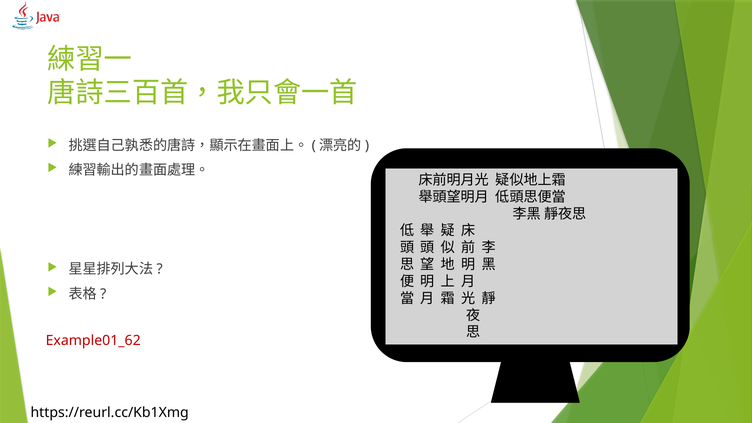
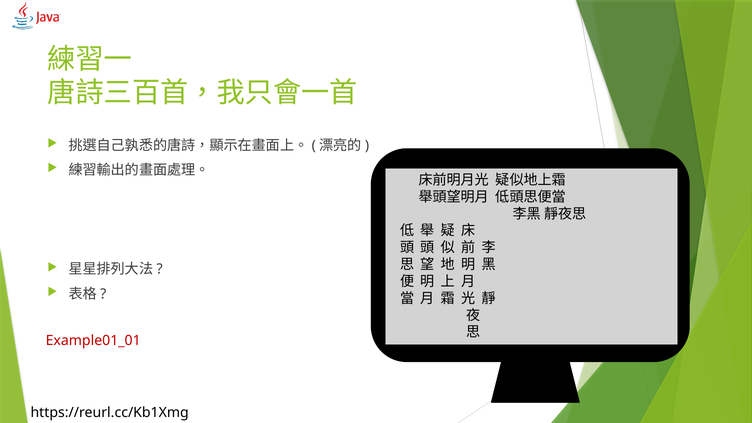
Example01_62: Example01_62 -> Example01_01
